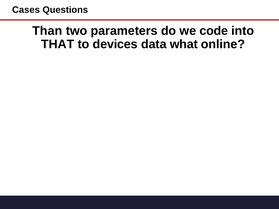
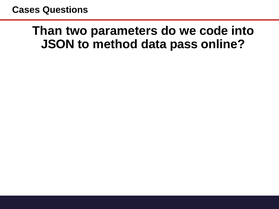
THAT: THAT -> JSON
devices: devices -> method
what: what -> pass
